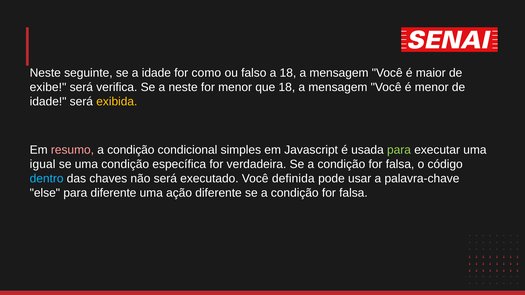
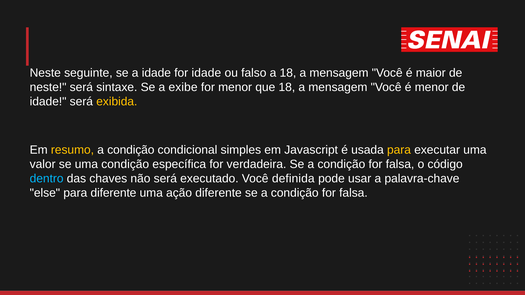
for como: como -> idade
exibe at (48, 87): exibe -> neste
verifica: verifica -> sintaxe
a neste: neste -> exibe
resumo colour: pink -> yellow
para at (399, 150) colour: light green -> yellow
igual: igual -> valor
